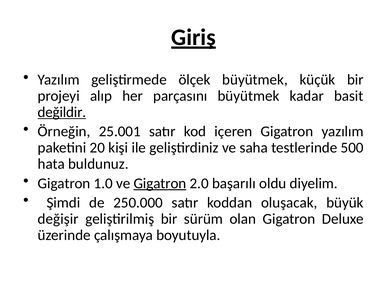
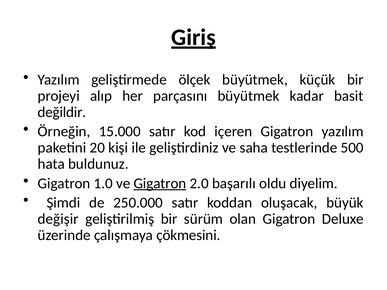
değildir underline: present -> none
25.001: 25.001 -> 15.000
boyutuyla: boyutuyla -> çökmesini
